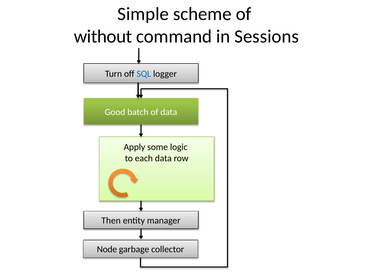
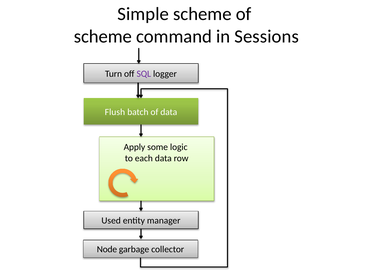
without at (103, 36): without -> scheme
SQL colour: blue -> purple
Good: Good -> Flush
Then: Then -> Used
